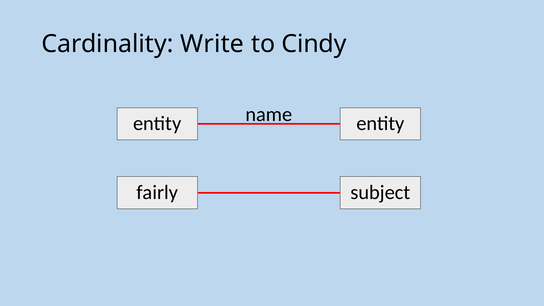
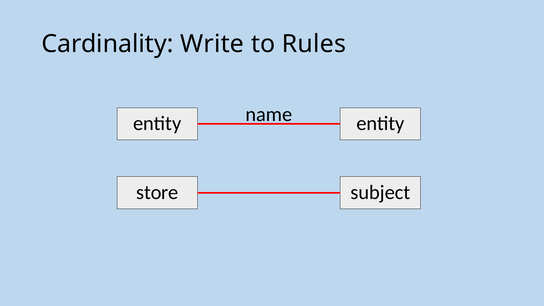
Cindy: Cindy -> Rules
fairly: fairly -> store
